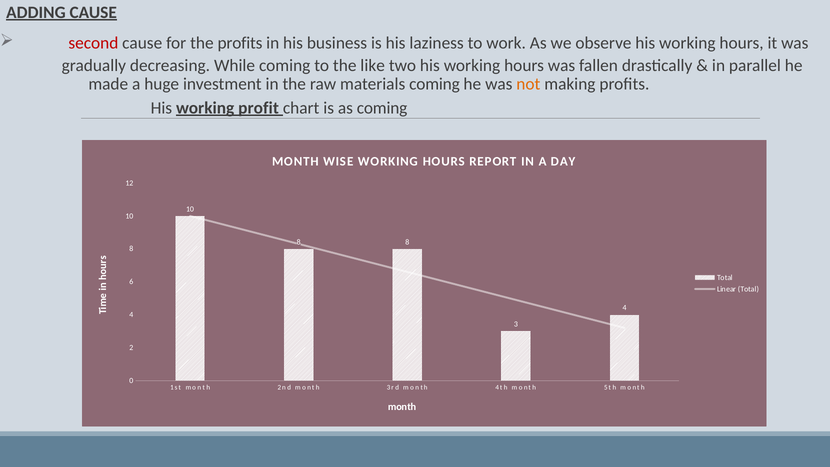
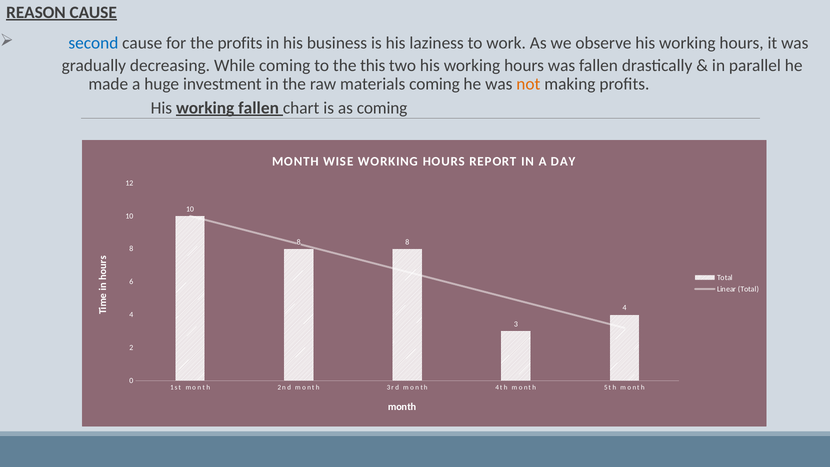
ADDING: ADDING -> REASON
second colour: red -> blue
like: like -> this
working profit: profit -> fallen
